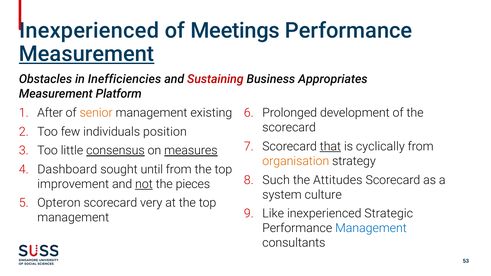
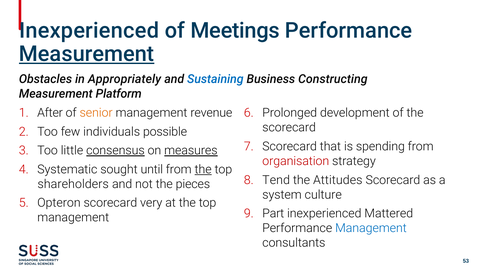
Inefficiencies: Inefficiencies -> Appropriately
Sustaining colour: red -> blue
Appropriates: Appropriates -> Constructing
existing: existing -> revenue
position: position -> possible
that underline: present -> none
cyclically: cyclically -> spending
organisation colour: orange -> red
Dashboard: Dashboard -> Systematic
the at (203, 169) underline: none -> present
Such: Such -> Tend
improvement: improvement -> shareholders
not underline: present -> none
Like: Like -> Part
Strategic: Strategic -> Mattered
